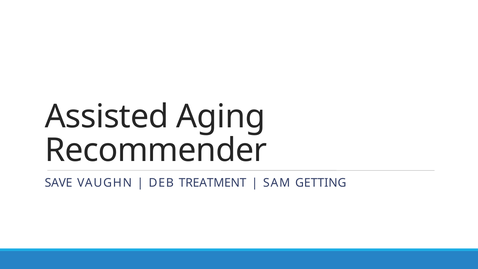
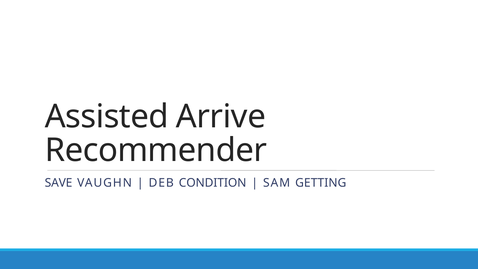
Aging: Aging -> Arrive
TREATMENT: TREATMENT -> CONDITION
